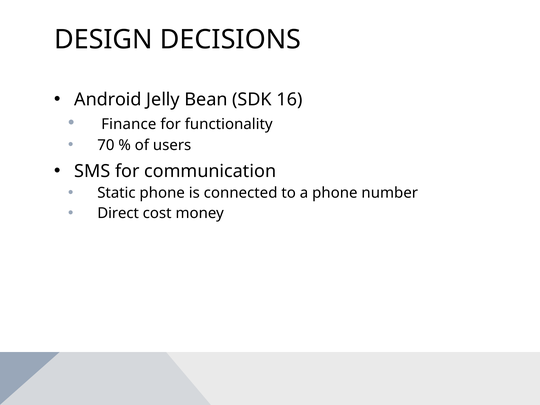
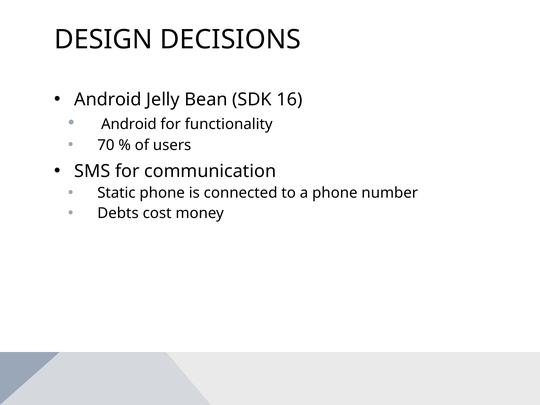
Finance at (129, 124): Finance -> Android
Direct: Direct -> Debts
